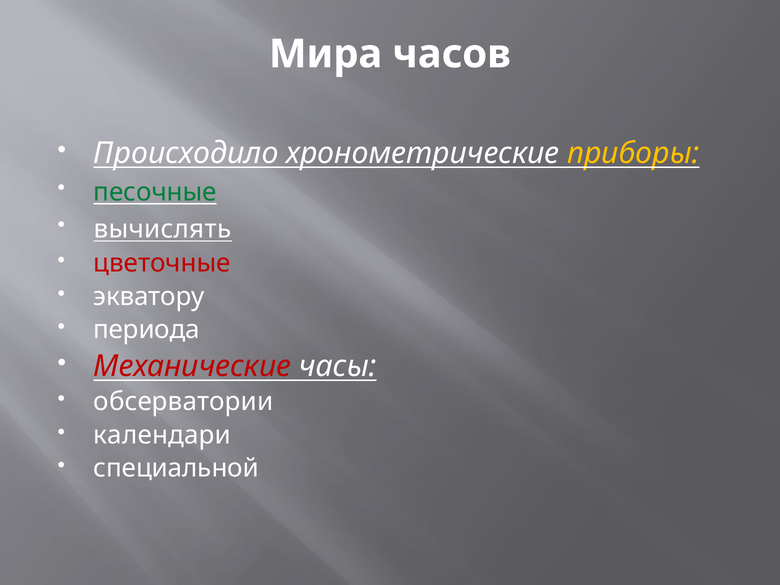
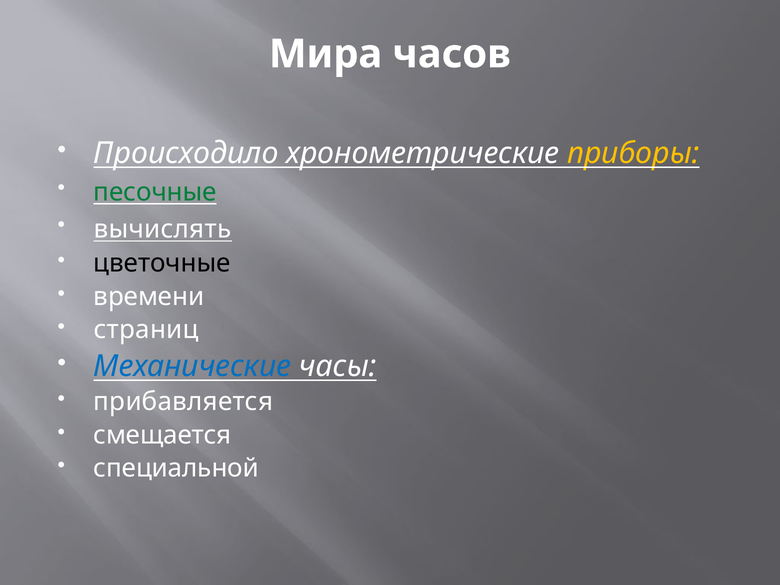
цветочные colour: red -> black
экватору: экватору -> времени
периода: периода -> страниц
Механические colour: red -> blue
обсерватории: обсерватории -> прибавляется
календари: календари -> смещается
